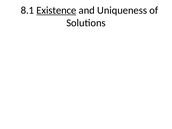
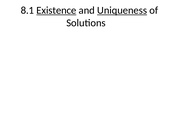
Uniqueness underline: none -> present
